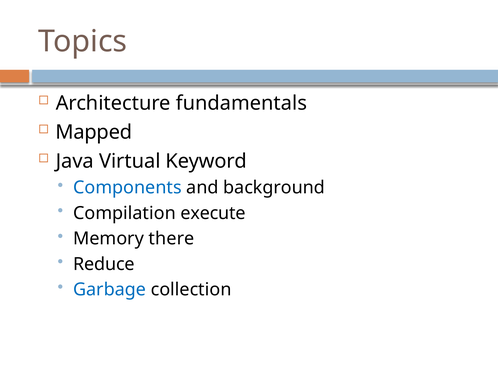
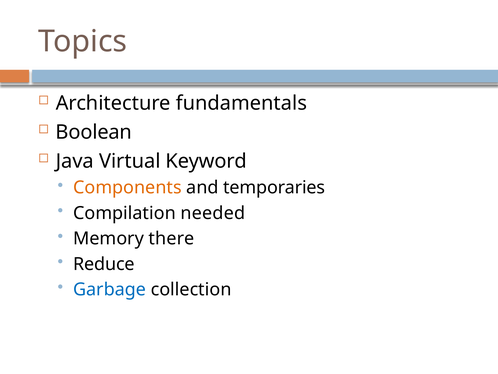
Mapped: Mapped -> Boolean
Components colour: blue -> orange
background: background -> temporaries
execute: execute -> needed
